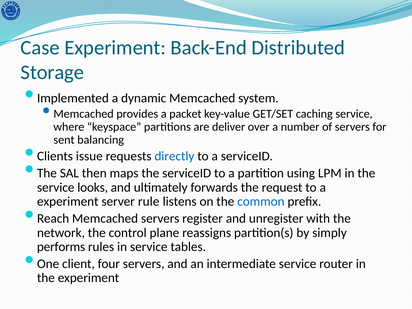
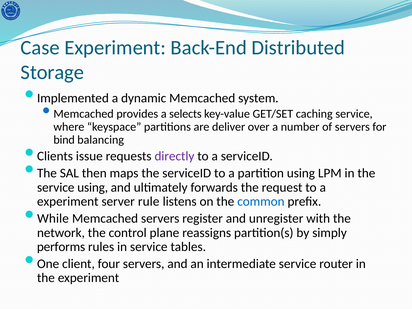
packet: packet -> selects
sent: sent -> bind
directly colour: blue -> purple
service looks: looks -> using
Reach: Reach -> While
